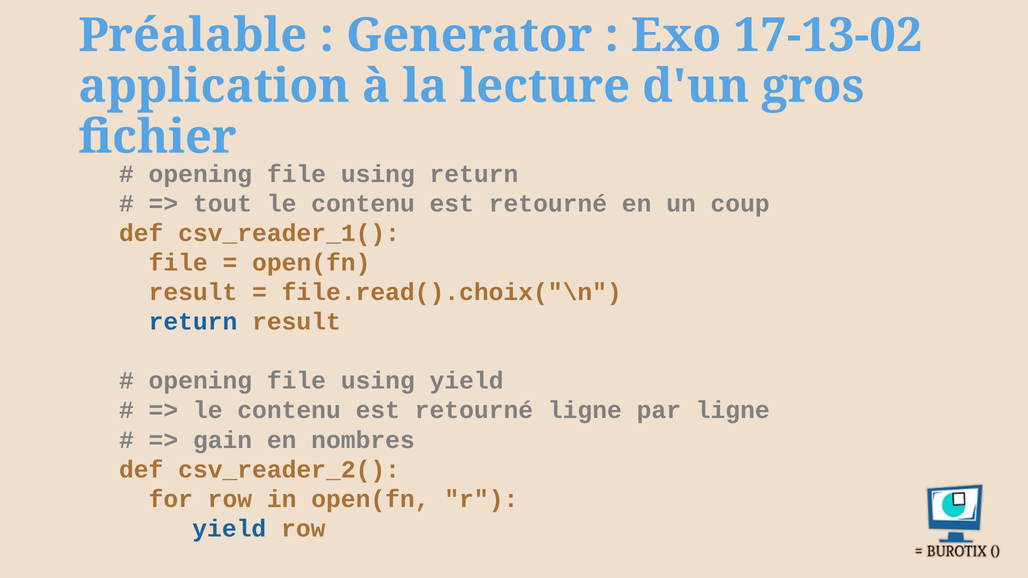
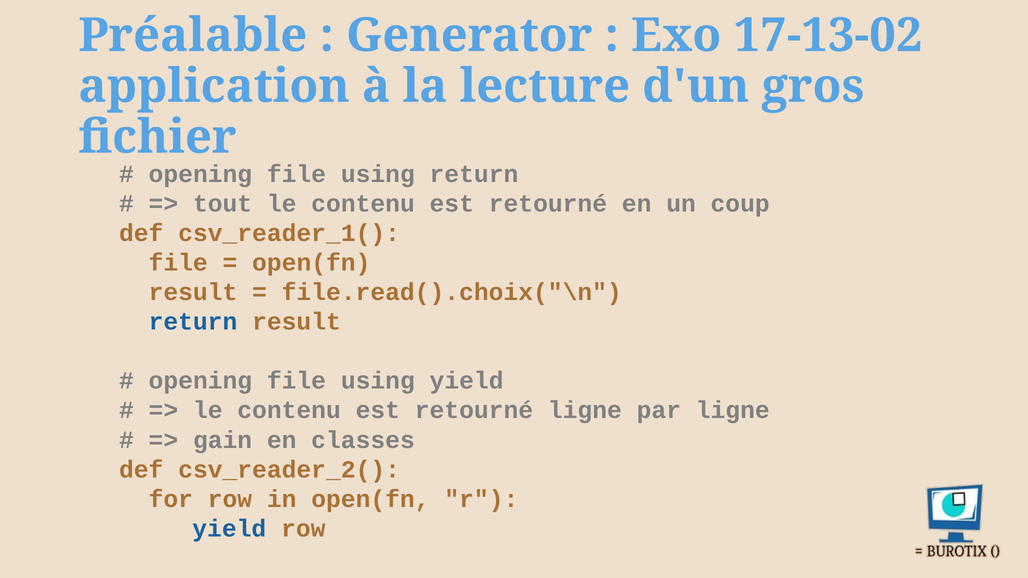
nombres: nombres -> classes
